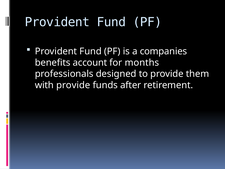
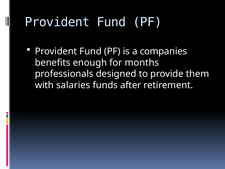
account: account -> enough
with provide: provide -> salaries
